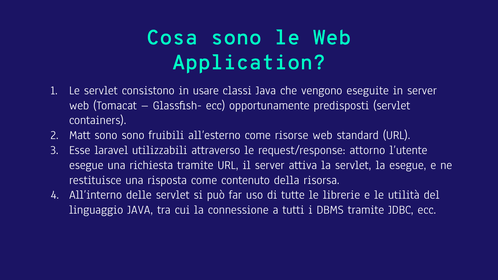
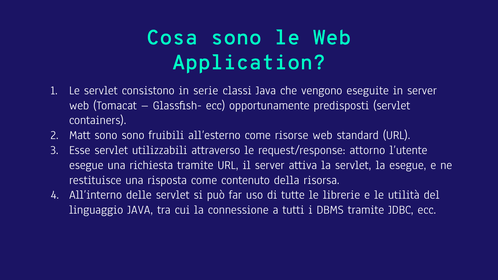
usare: usare -> serie
Esse laravel: laravel -> servlet
